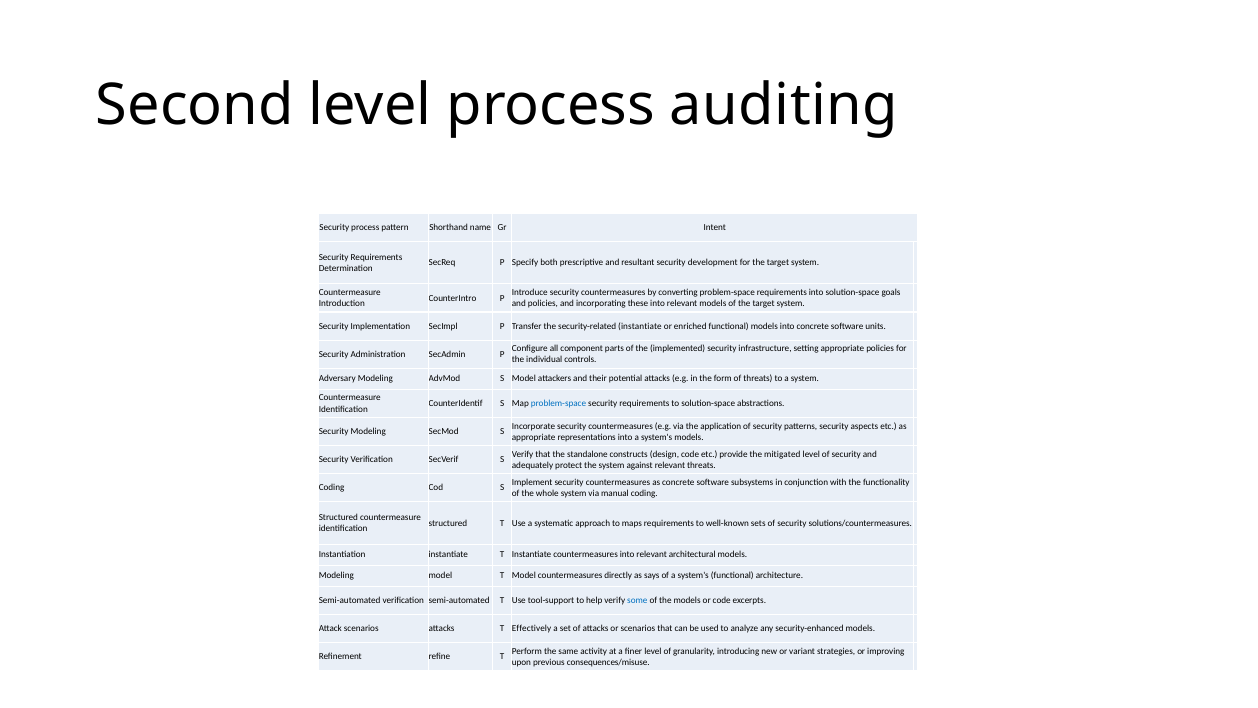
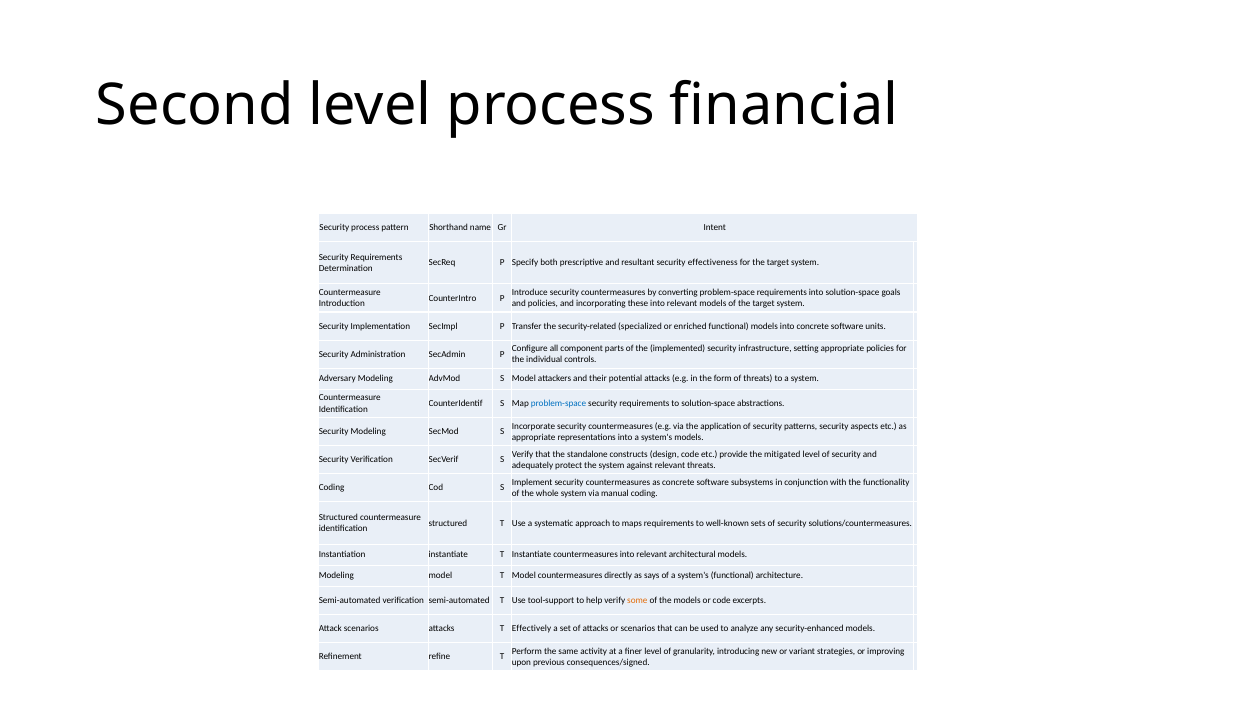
auditing: auditing -> financial
development: development -> effectiveness
security-related instantiate: instantiate -> specialized
some colour: blue -> orange
consequences/misuse: consequences/misuse -> consequences/signed
